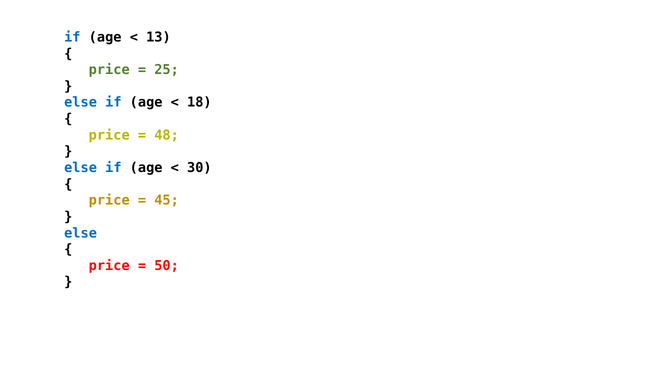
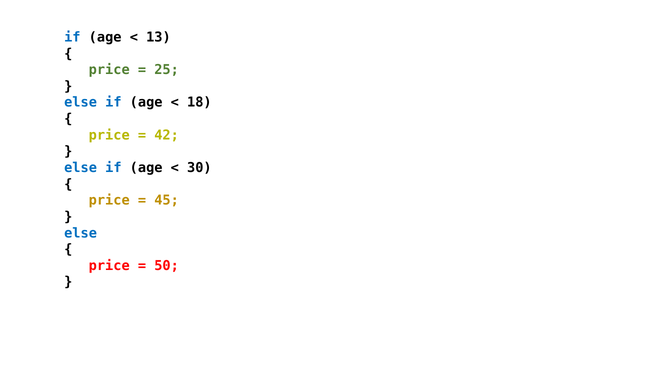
48: 48 -> 42
